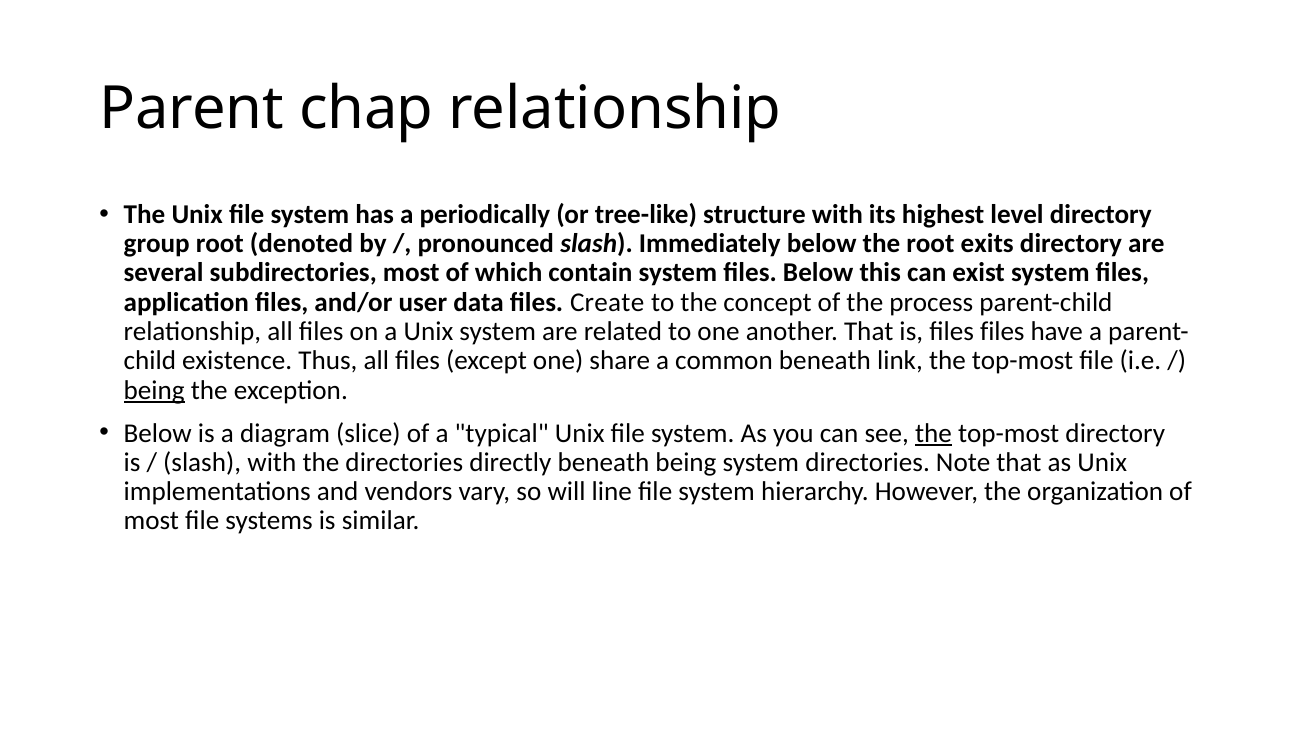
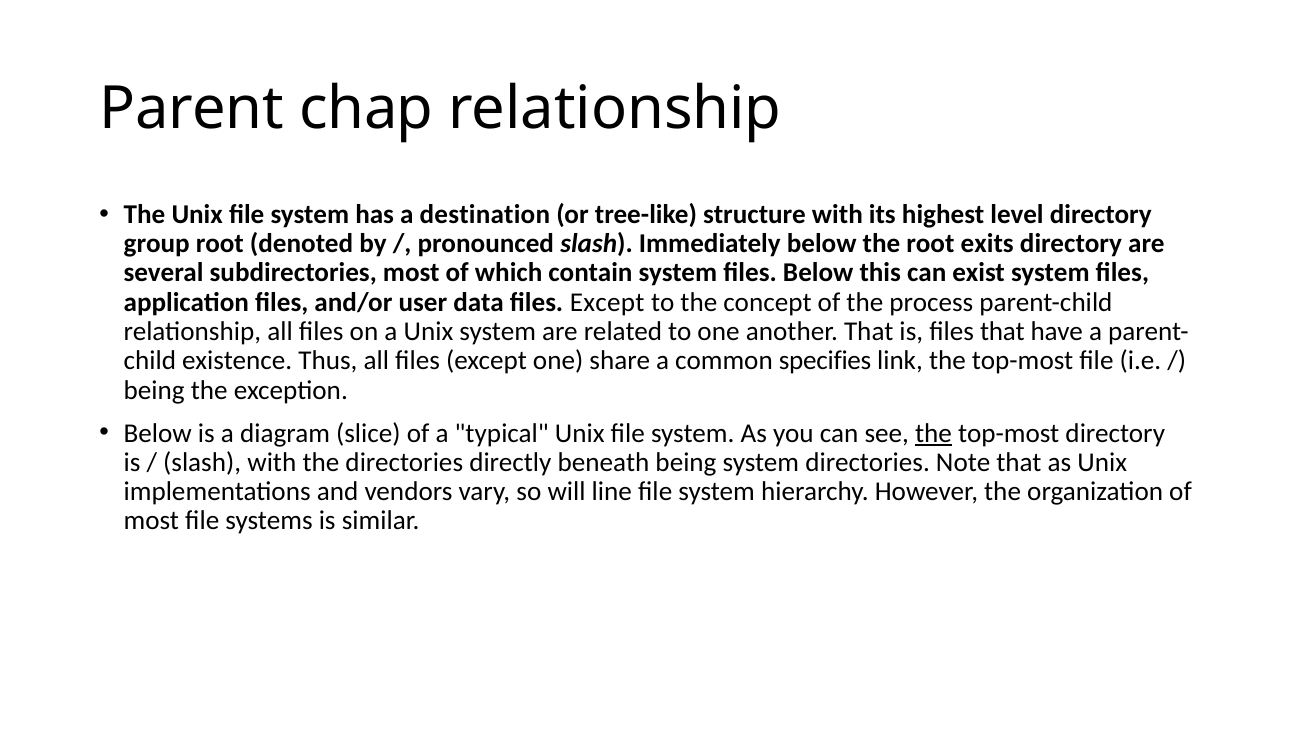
periodically: periodically -> destination
data files Create: Create -> Except
files files: files -> that
common beneath: beneath -> specifies
being at (154, 390) underline: present -> none
